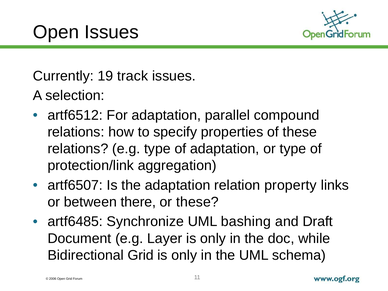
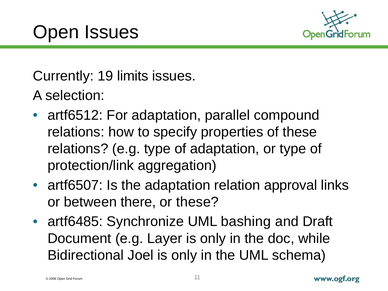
track: track -> limits
property: property -> approval
Bidirectional Grid: Grid -> Joel
